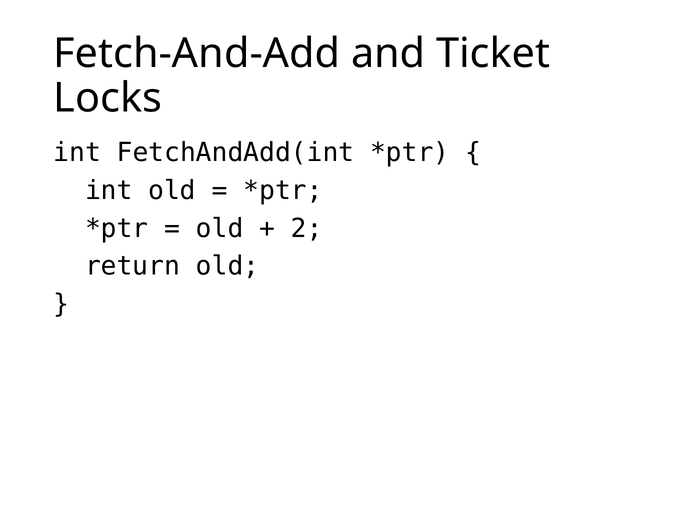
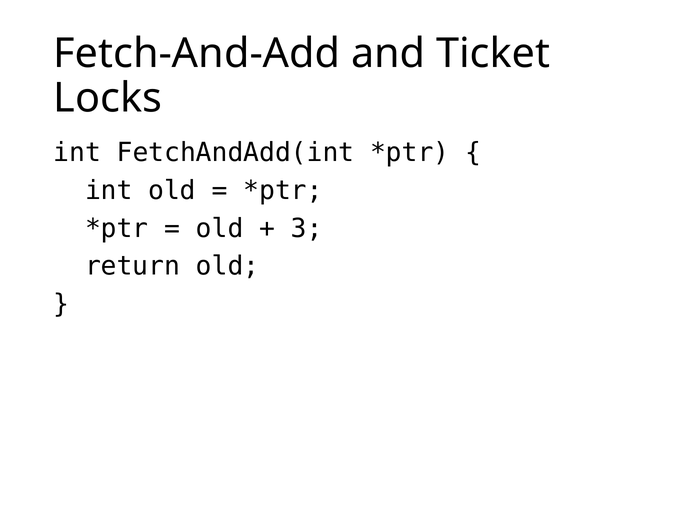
2: 2 -> 3
